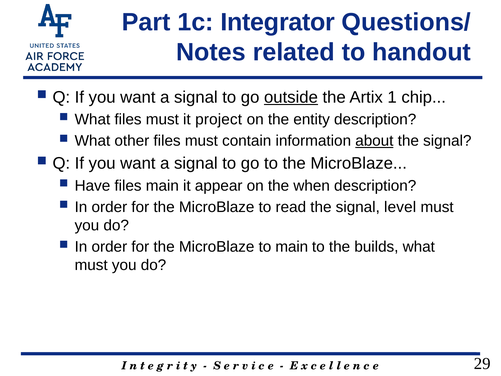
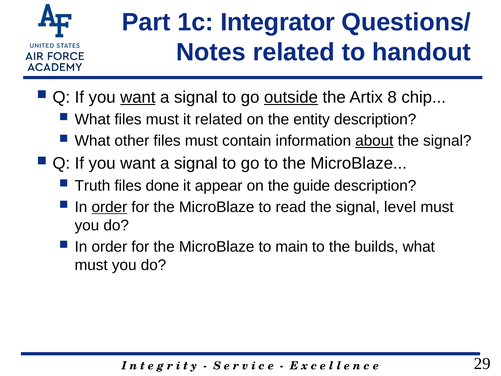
want at (138, 97) underline: none -> present
1: 1 -> 8
it project: project -> related
Have: Have -> Truth
files main: main -> done
when: when -> guide
order at (109, 207) underline: none -> present
